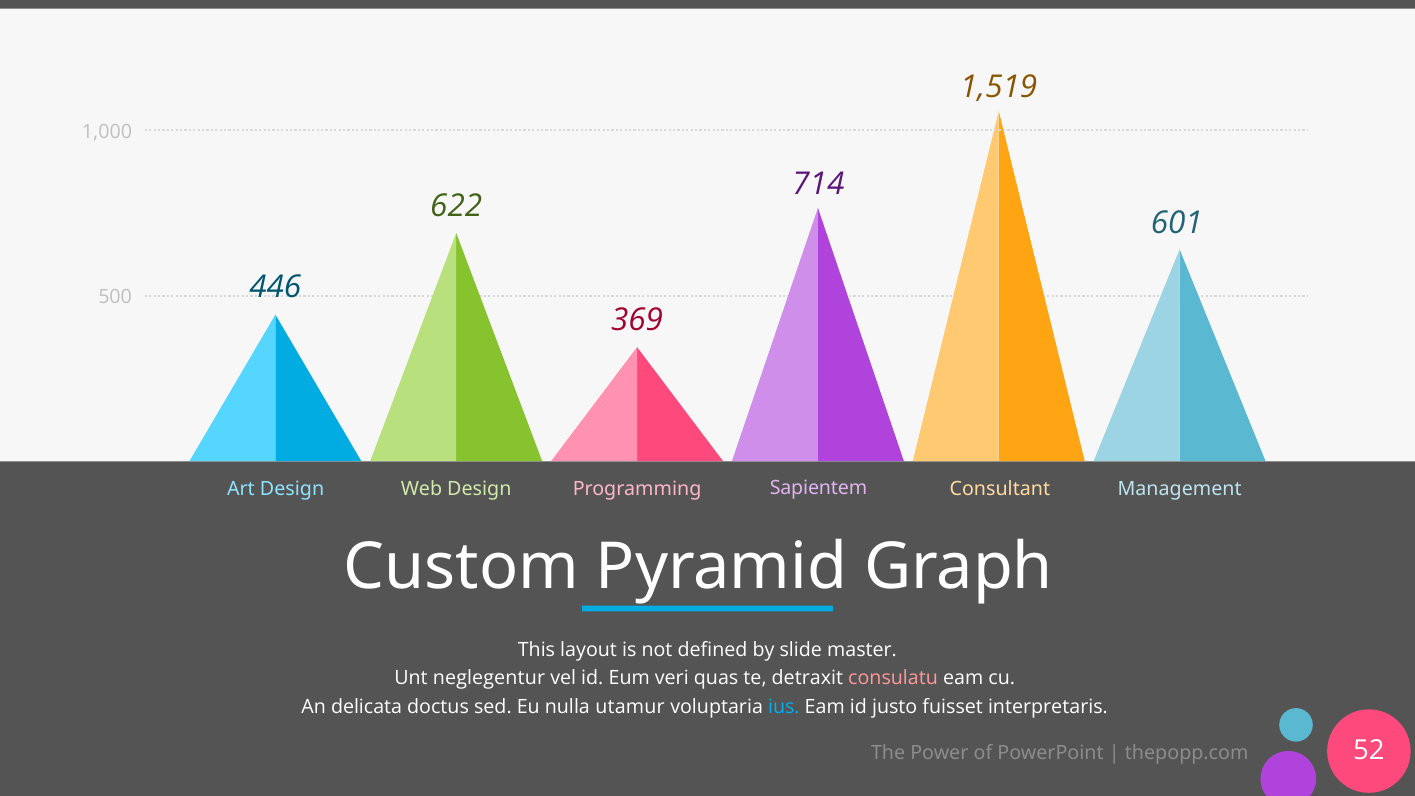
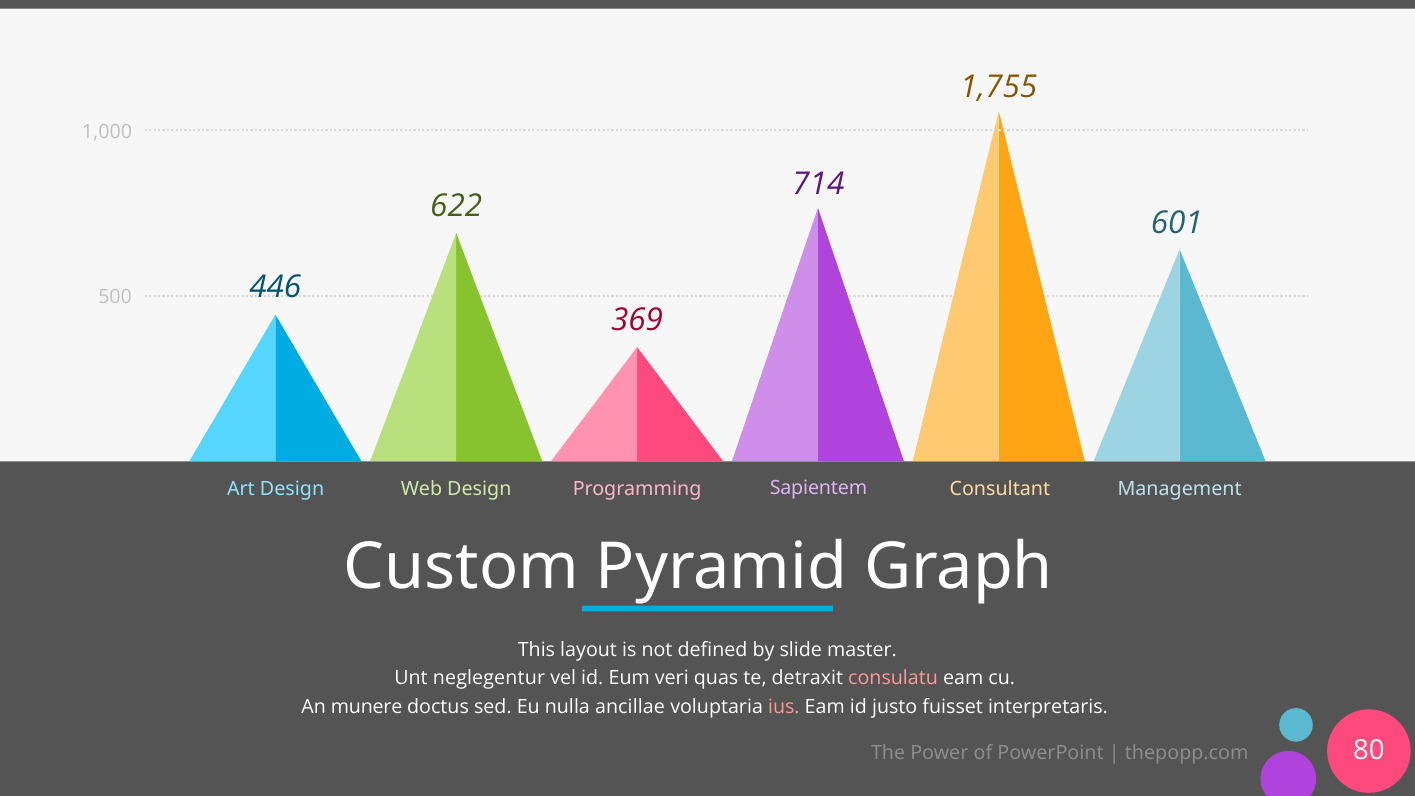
1,519: 1,519 -> 1,755
delicata: delicata -> munere
utamur: utamur -> ancillae
ius colour: light blue -> pink
52: 52 -> 80
